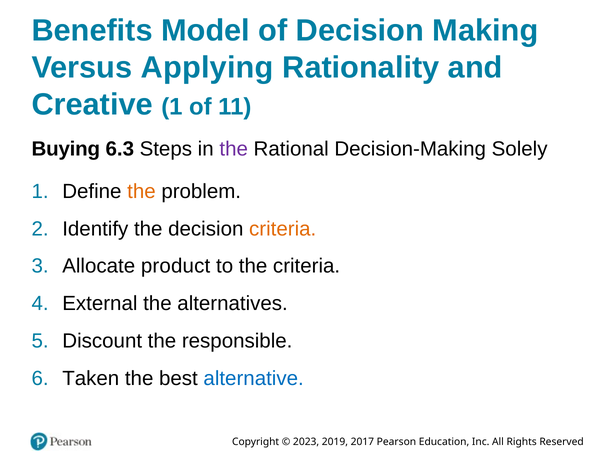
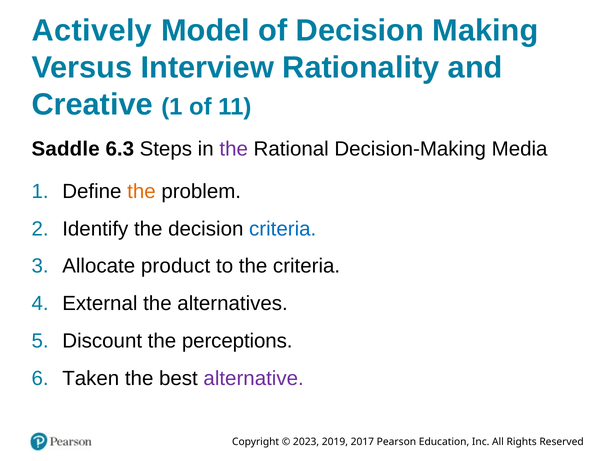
Benefits: Benefits -> Actively
Applying: Applying -> Interview
Buying: Buying -> Saddle
Solely: Solely -> Media
criteria at (283, 229) colour: orange -> blue
responsible: responsible -> perceptions
alternative colour: blue -> purple
